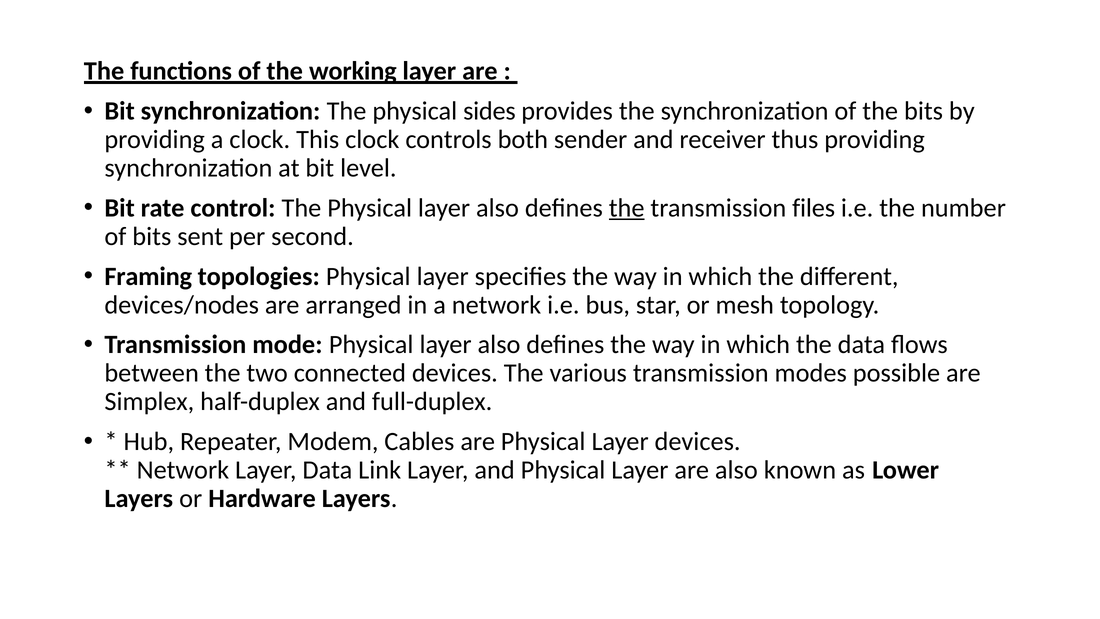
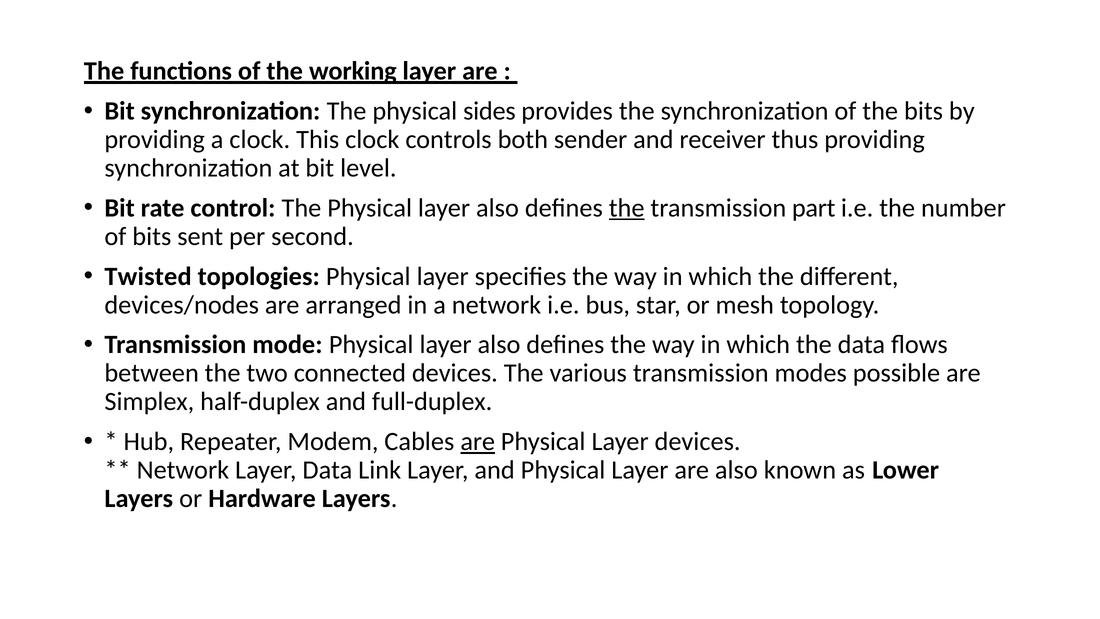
files: files -> part
Framing: Framing -> Twisted
are at (478, 441) underline: none -> present
